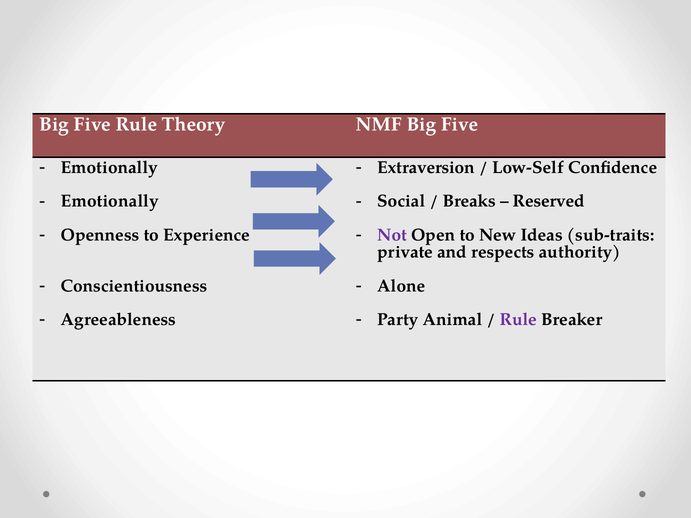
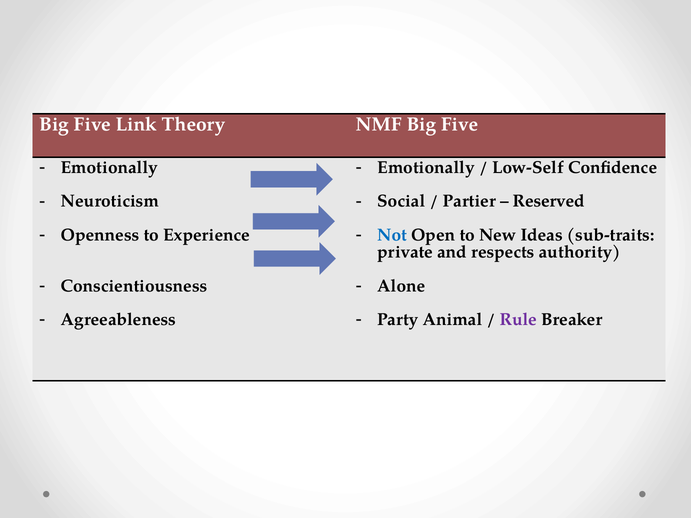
Five Rule: Rule -> Link
Extraversion at (426, 168): Extraversion -> Emotionally
Emotionally at (110, 201): Emotionally -> Neuroticism
Breaks: Breaks -> Partier
Not colour: purple -> blue
